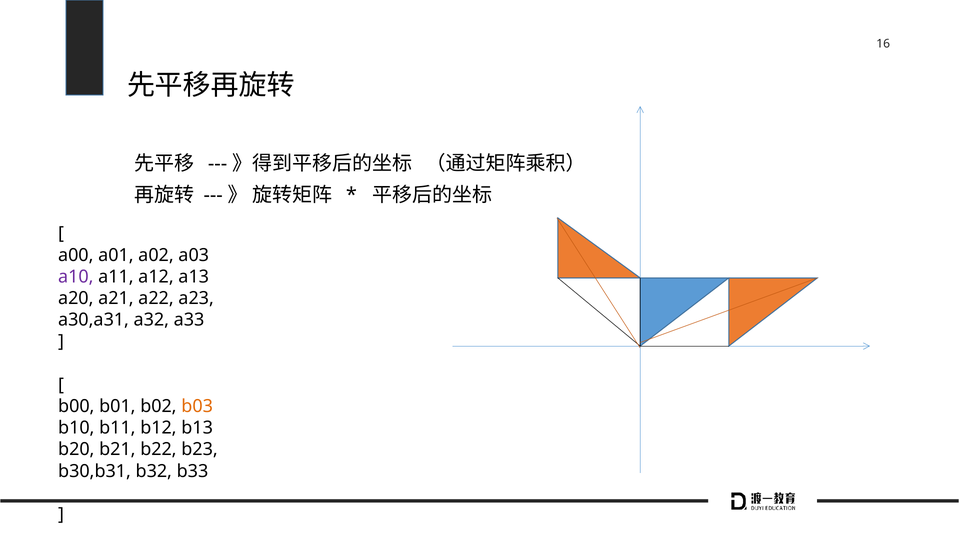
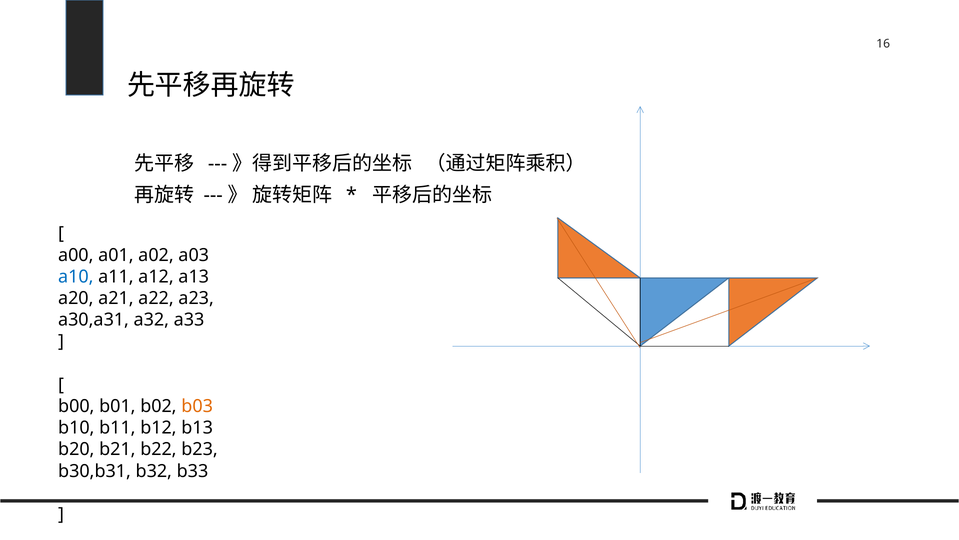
a10 colour: purple -> blue
